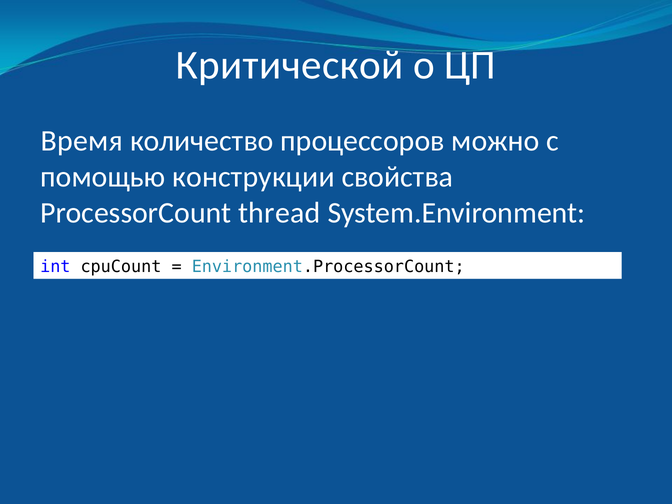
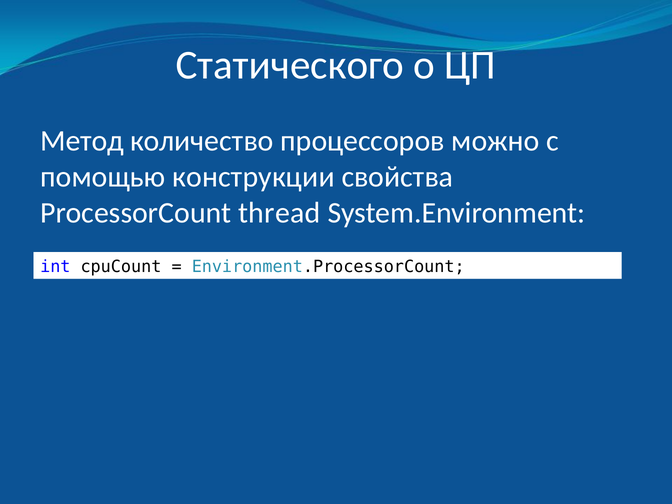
Критической: Критической -> Статического
Время: Время -> Метод
